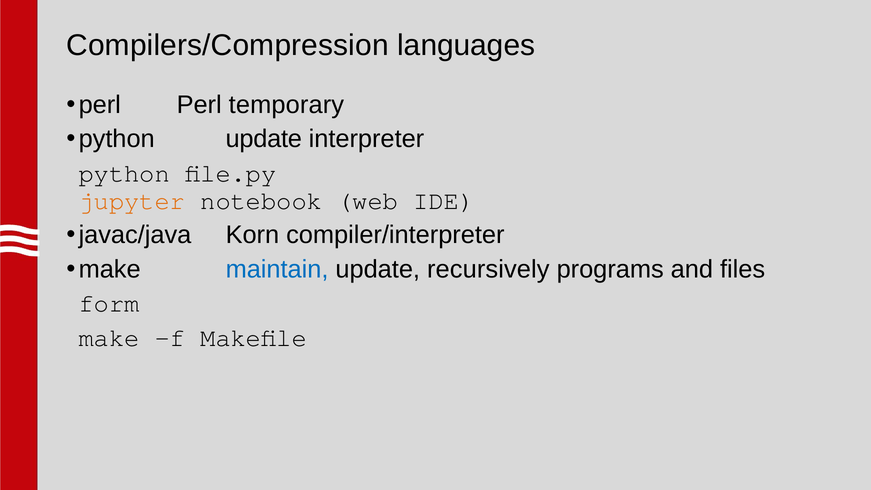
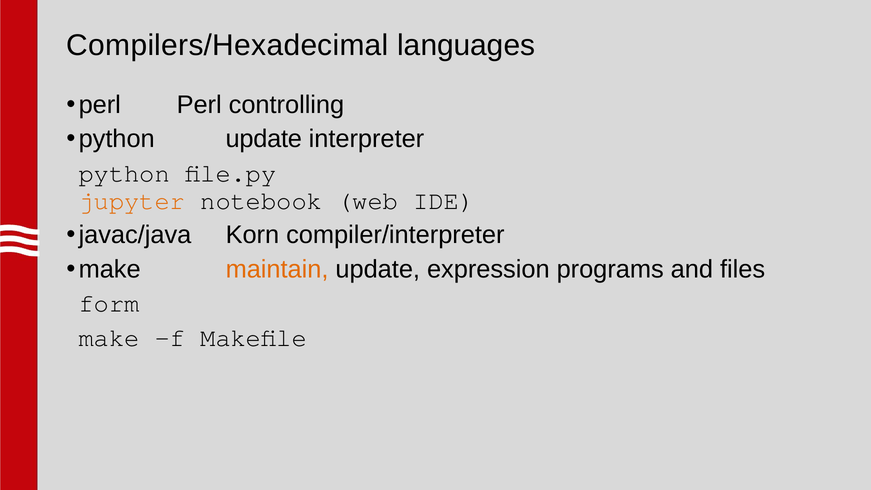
Compilers/Compression: Compilers/Compression -> Compilers/Hexadecimal
temporary: temporary -> controlling
maintain colour: blue -> orange
recursively: recursively -> expression
